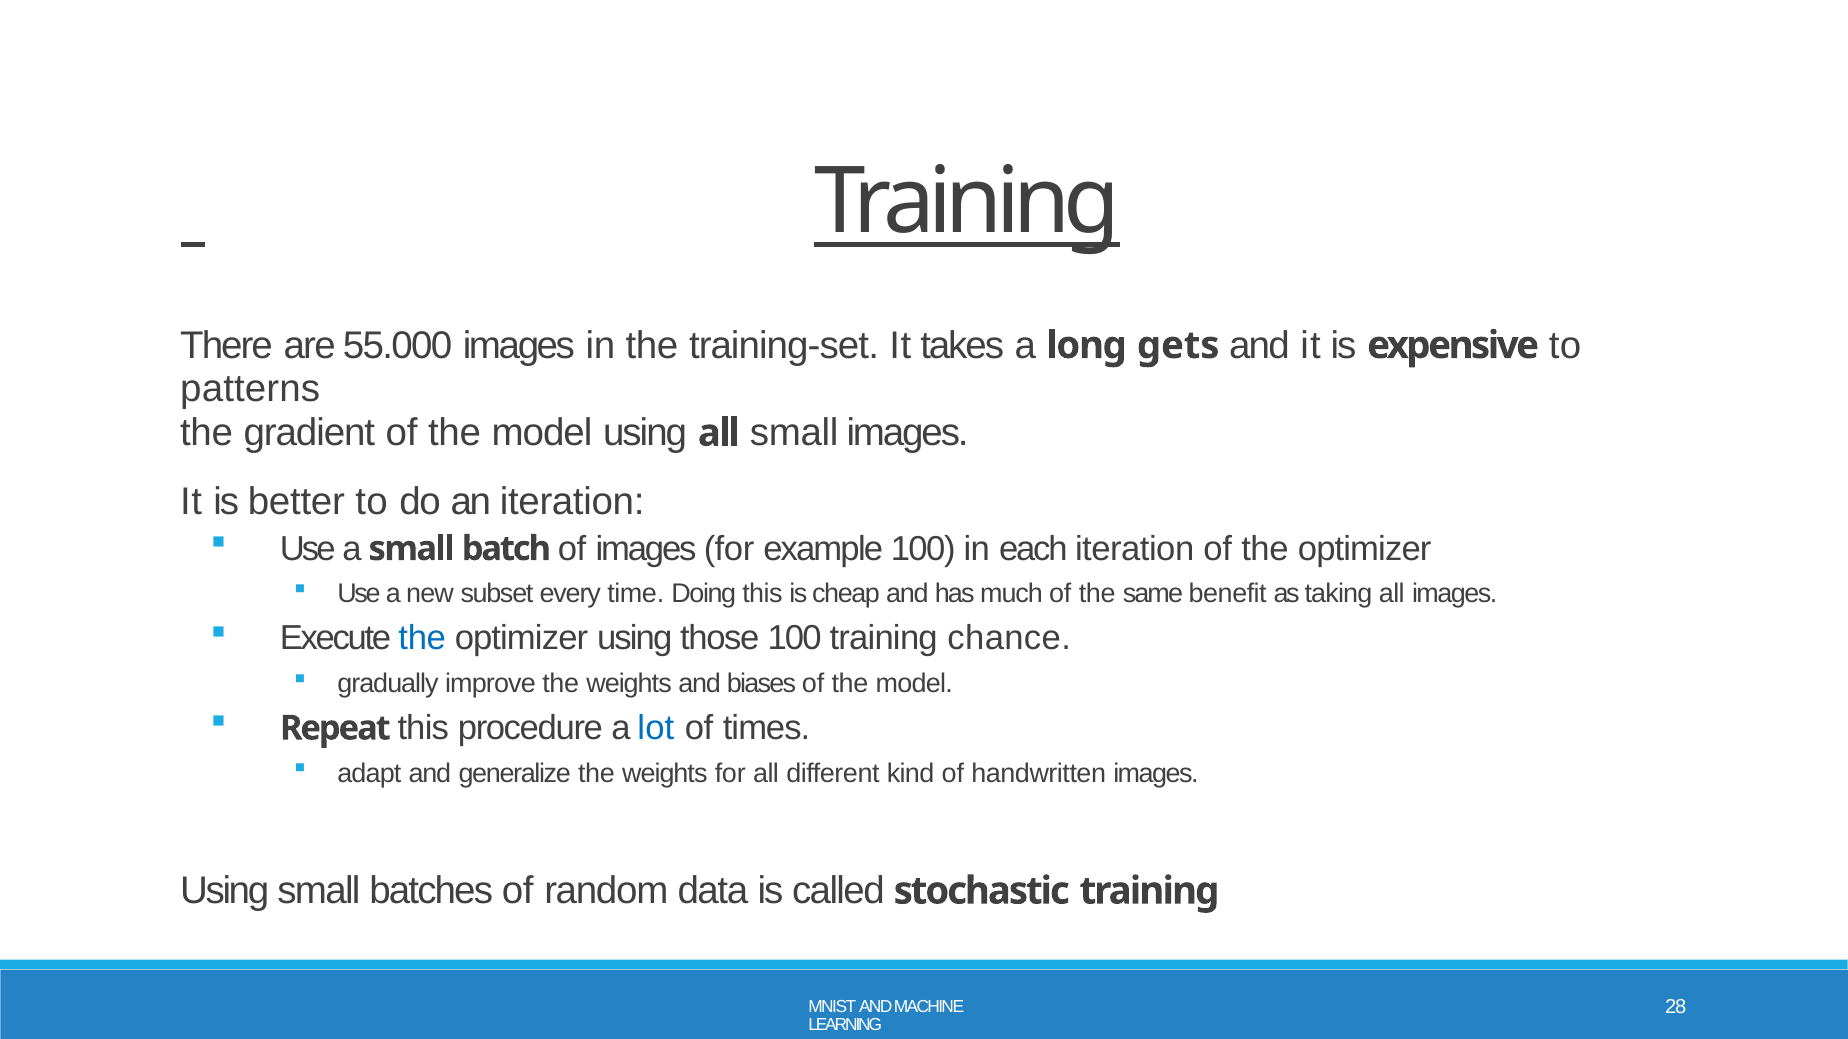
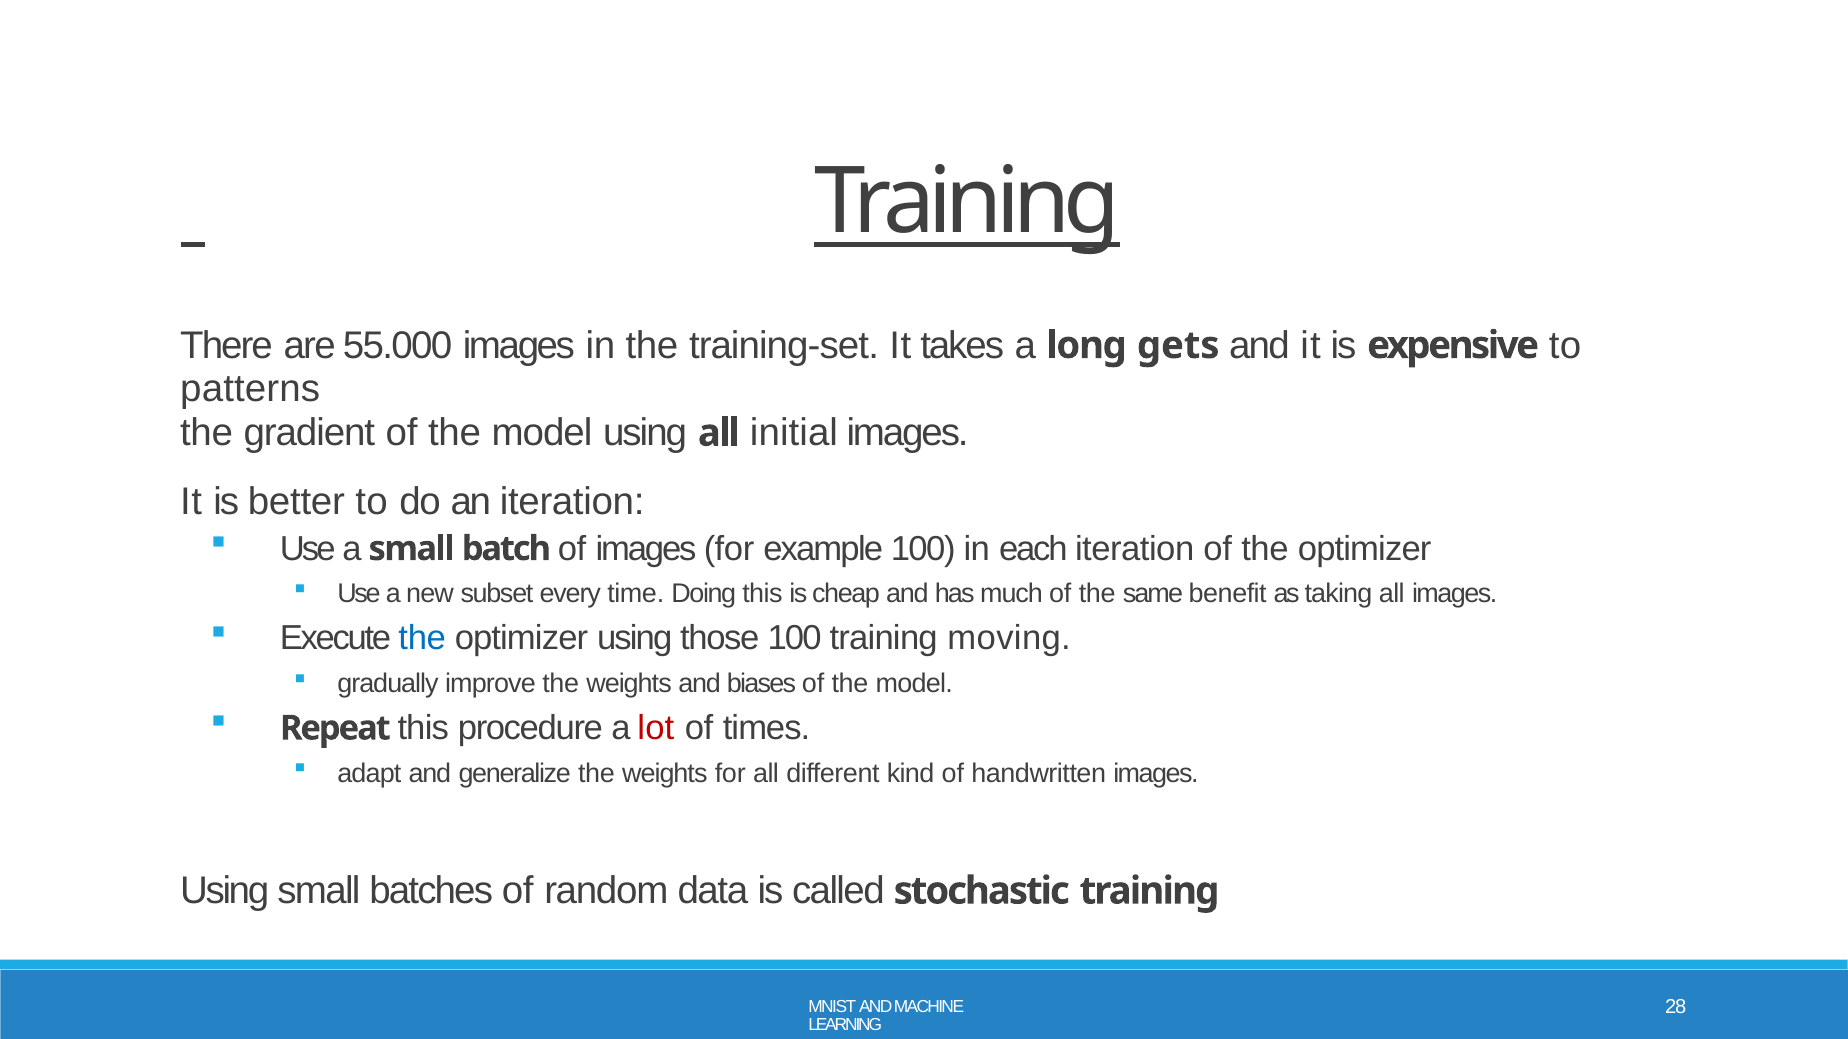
all small: small -> initial
chance: chance -> moving
lot colour: blue -> red
